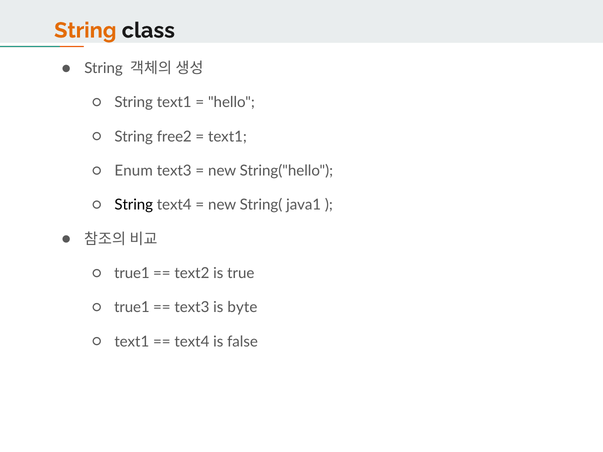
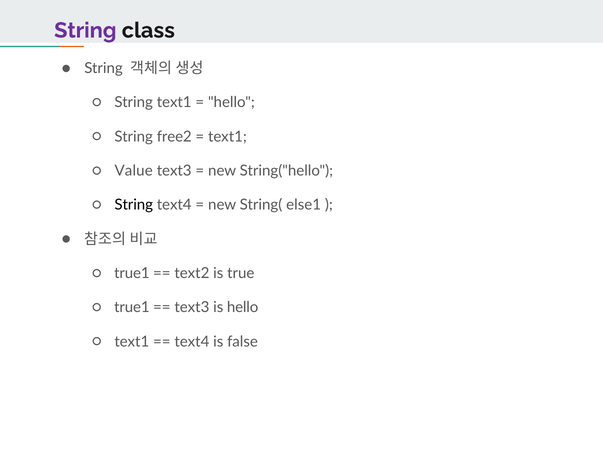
String at (85, 30) colour: orange -> purple
Enum: Enum -> Value
java1: java1 -> else1
is byte: byte -> hello
